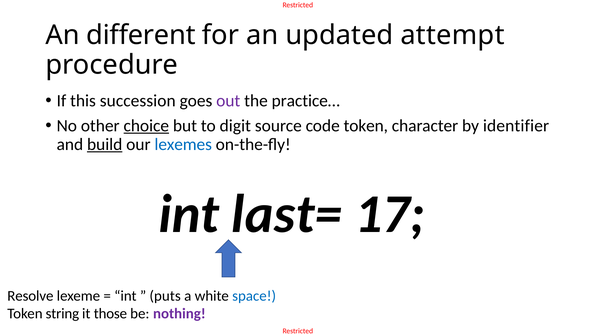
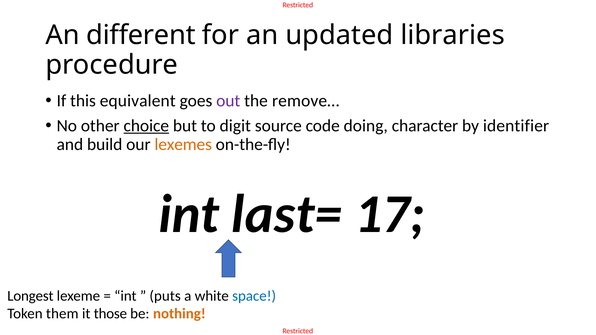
attempt: attempt -> libraries
succession: succession -> equivalent
practice…: practice… -> remove…
code token: token -> doing
build underline: present -> none
lexemes colour: blue -> orange
Resolve: Resolve -> Longest
string: string -> them
nothing colour: purple -> orange
